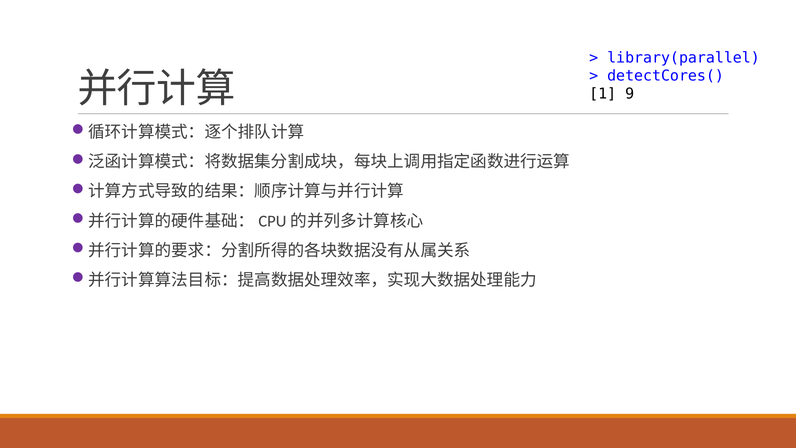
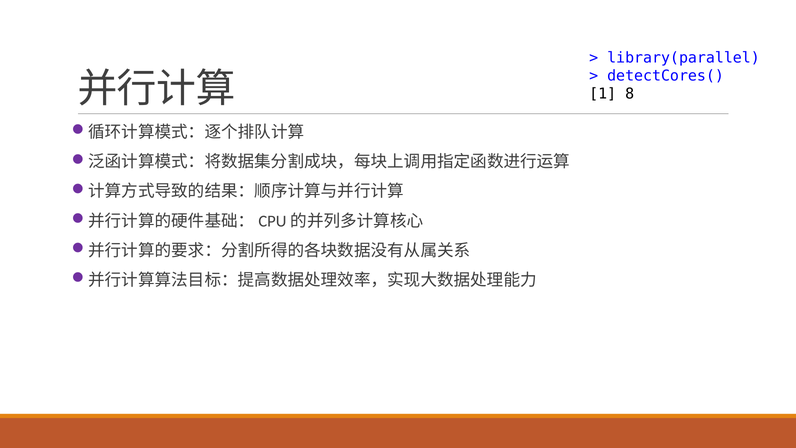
9: 9 -> 8
